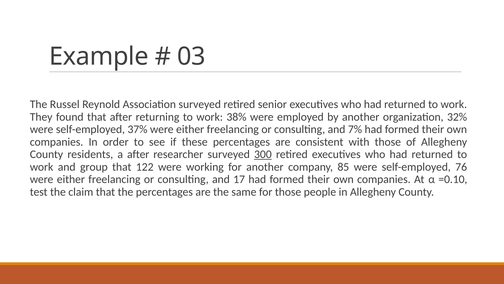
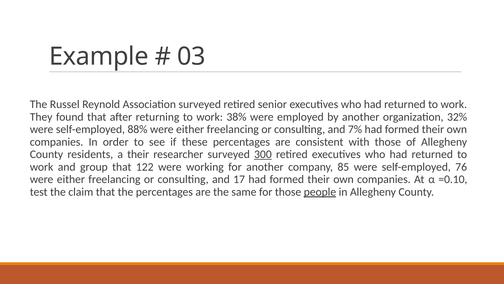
37%: 37% -> 88%
a after: after -> their
people underline: none -> present
